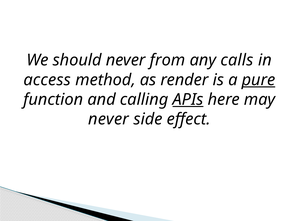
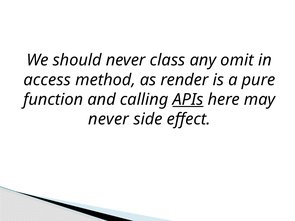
from: from -> class
calls: calls -> omit
pure underline: present -> none
